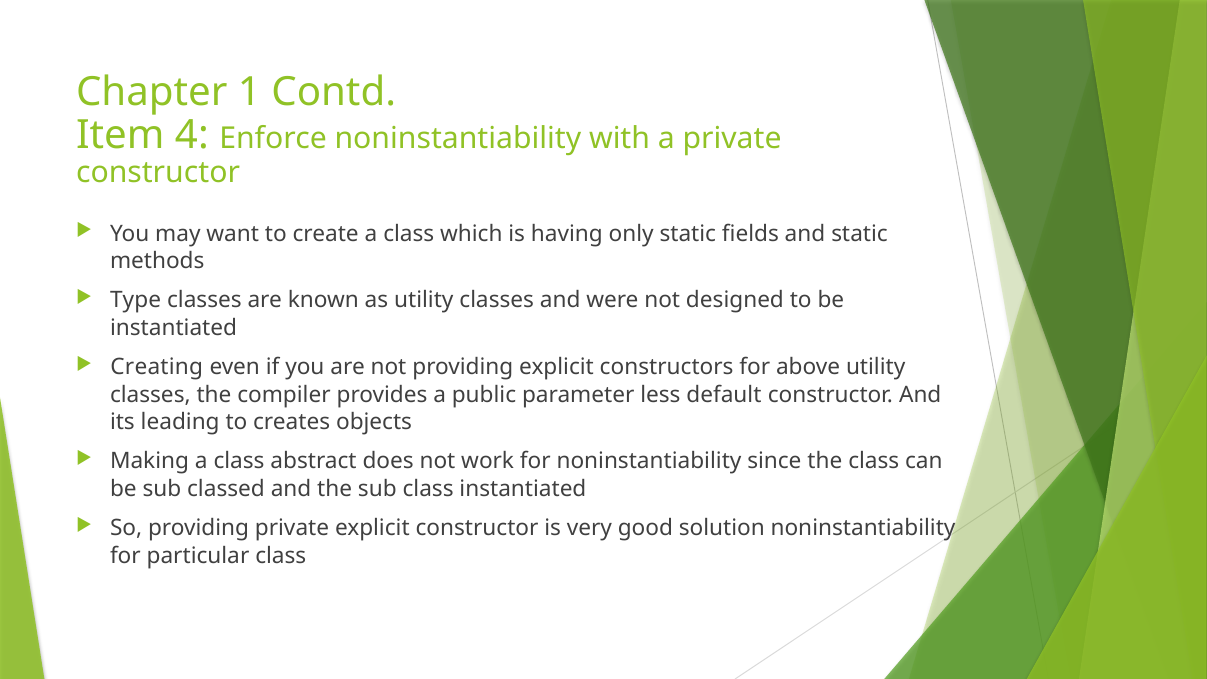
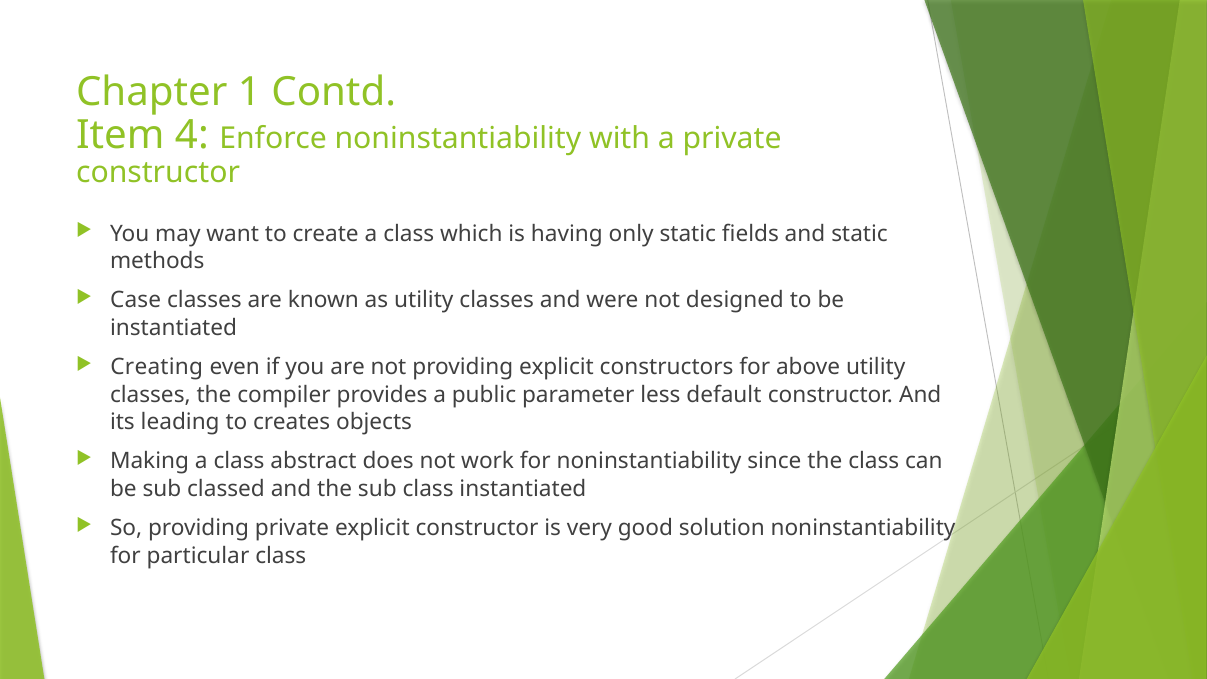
Type: Type -> Case
